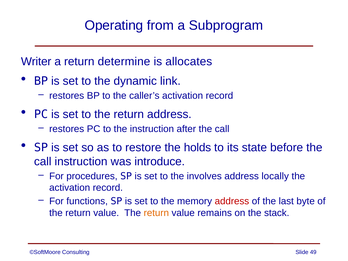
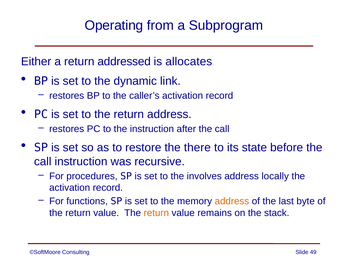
Writer: Writer -> Either
determine: determine -> addressed
holds: holds -> there
introduce: introduce -> recursive
address at (232, 201) colour: red -> orange
